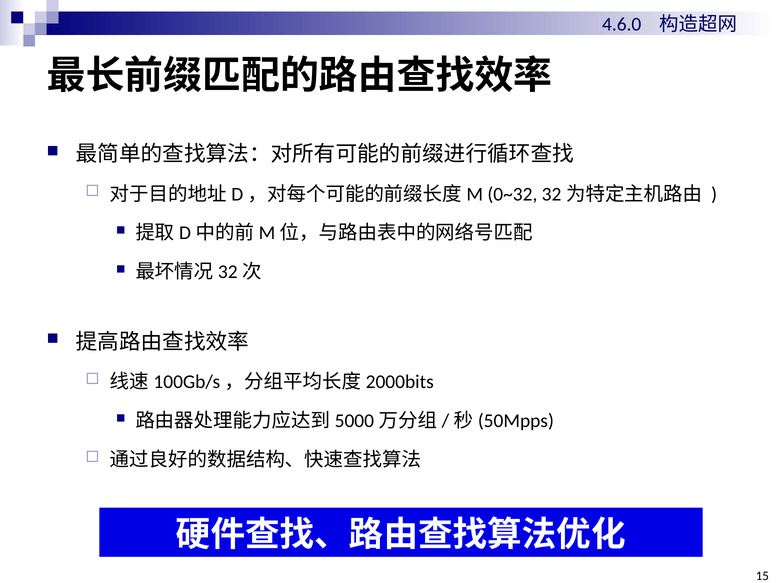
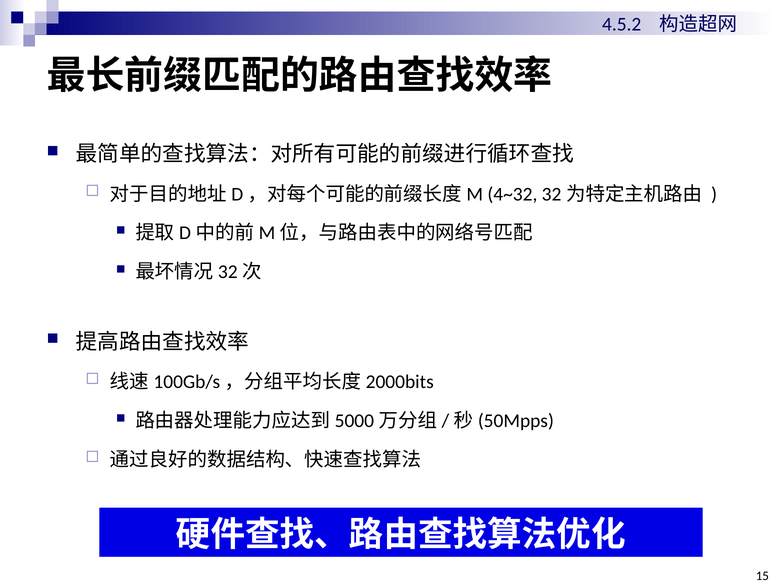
4.6.0: 4.6.0 -> 4.5.2
0~32: 0~32 -> 4~32
